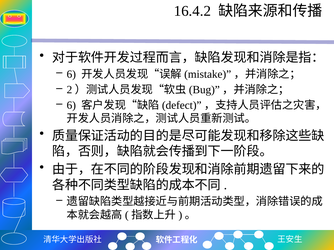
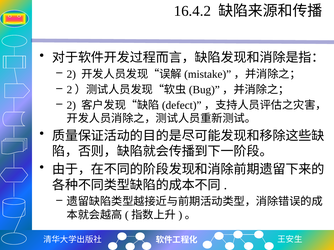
6 at (71, 74): 6 -> 2
6 at (71, 105): 6 -> 2
